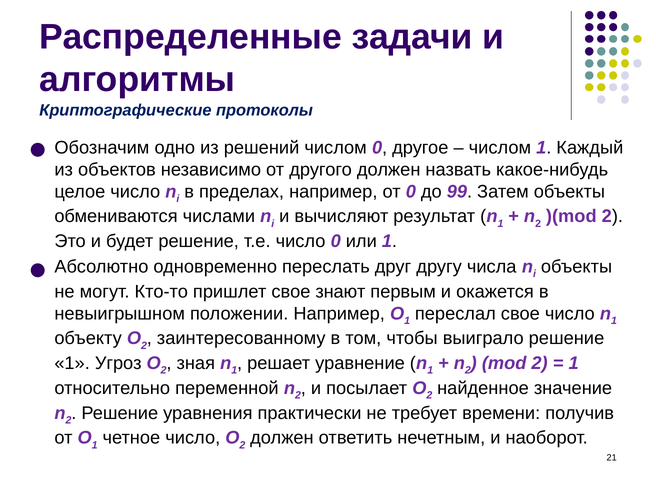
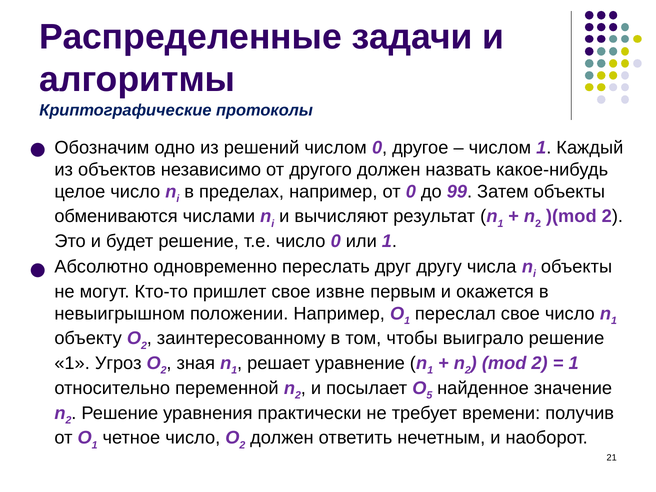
знают: знают -> извне
2 at (429, 395): 2 -> 5
